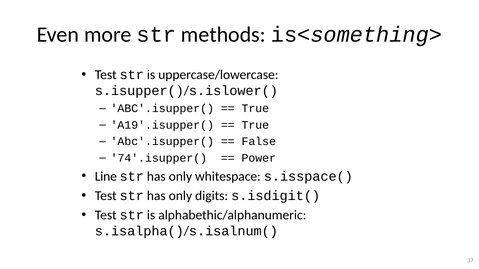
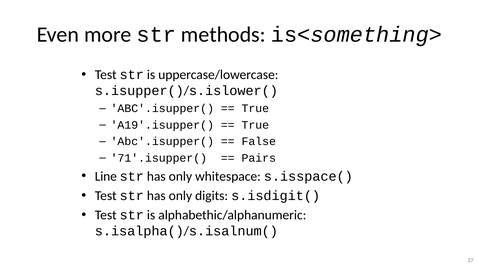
74'.isupper(: 74'.isupper( -> 71'.isupper(
Power: Power -> Pairs
